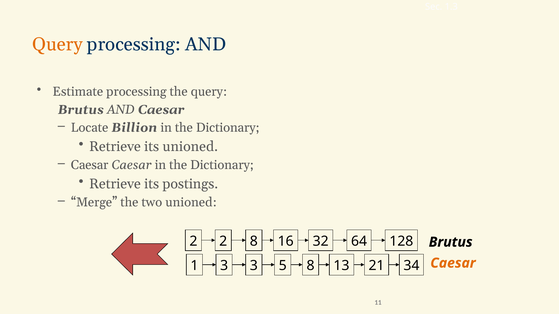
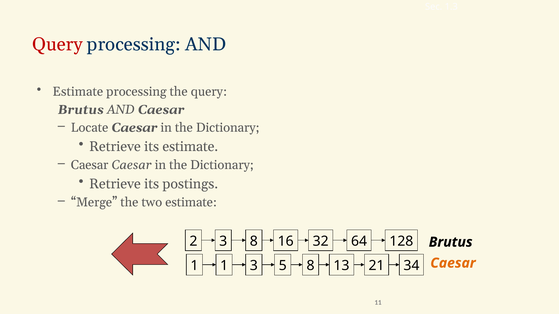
Query at (57, 44) colour: orange -> red
Locate Billion: Billion -> Caesar
its unioned: unioned -> estimate
two unioned: unioned -> estimate
2 2: 2 -> 3
1 3: 3 -> 1
